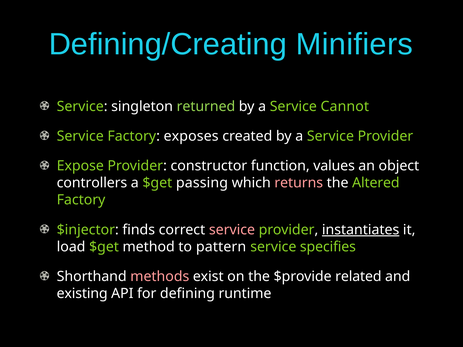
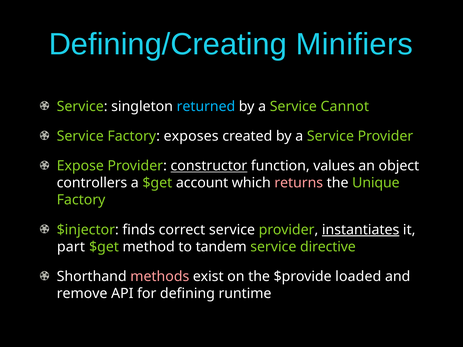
returned colour: light green -> light blue
constructor underline: none -> present
passing: passing -> account
Altered: Altered -> Unique
service at (232, 230) colour: pink -> white
load: load -> part
pattern: pattern -> tandem
specifies: specifies -> directive
related: related -> loaded
existing: existing -> remove
